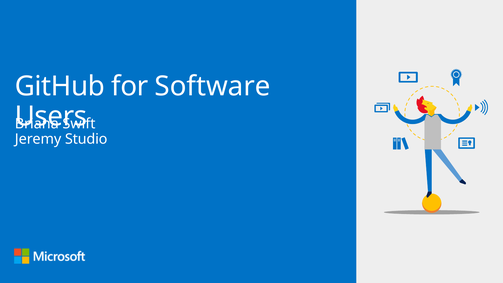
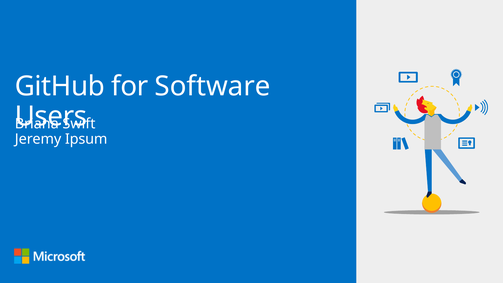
Studio: Studio -> Ipsum
